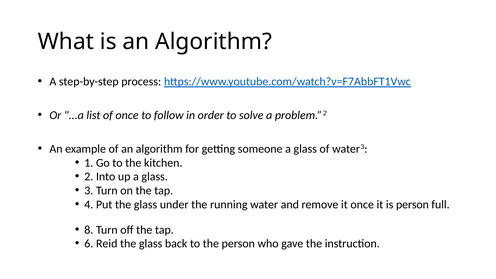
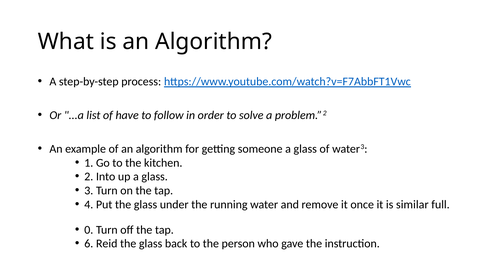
of once: once -> have
is person: person -> similar
8: 8 -> 0
